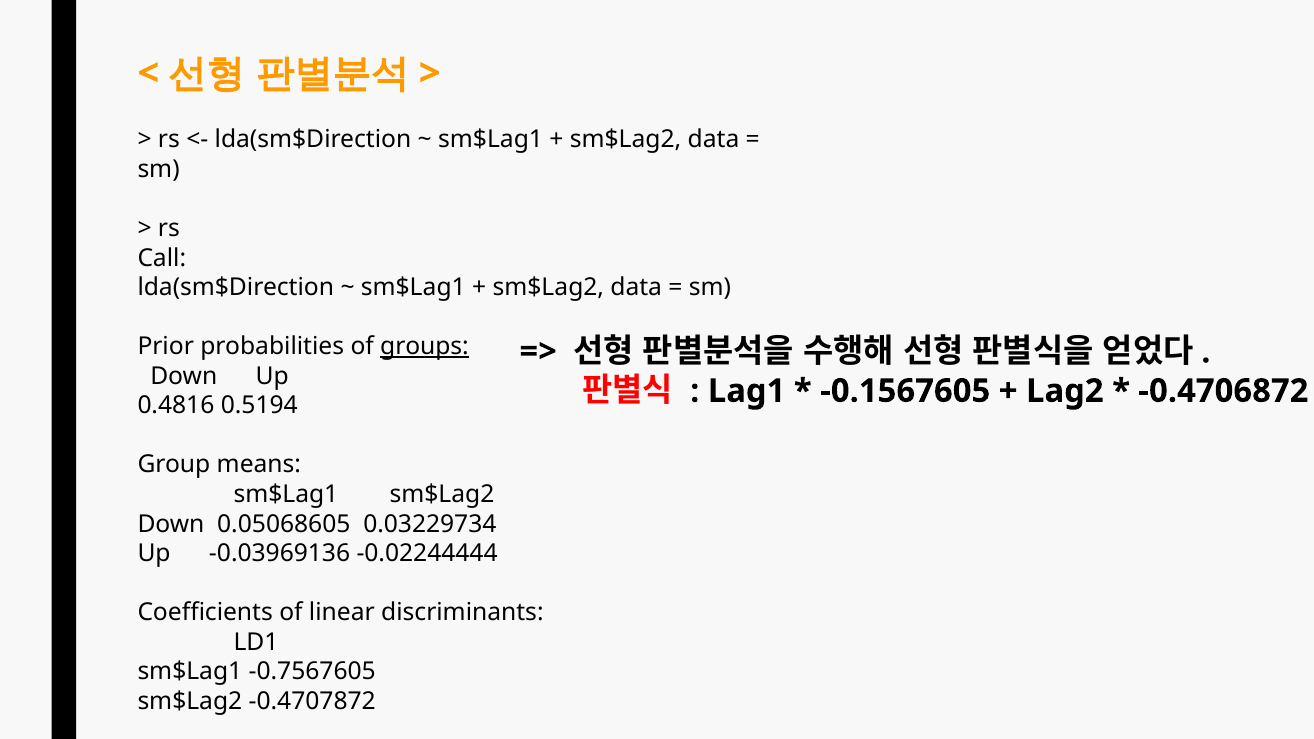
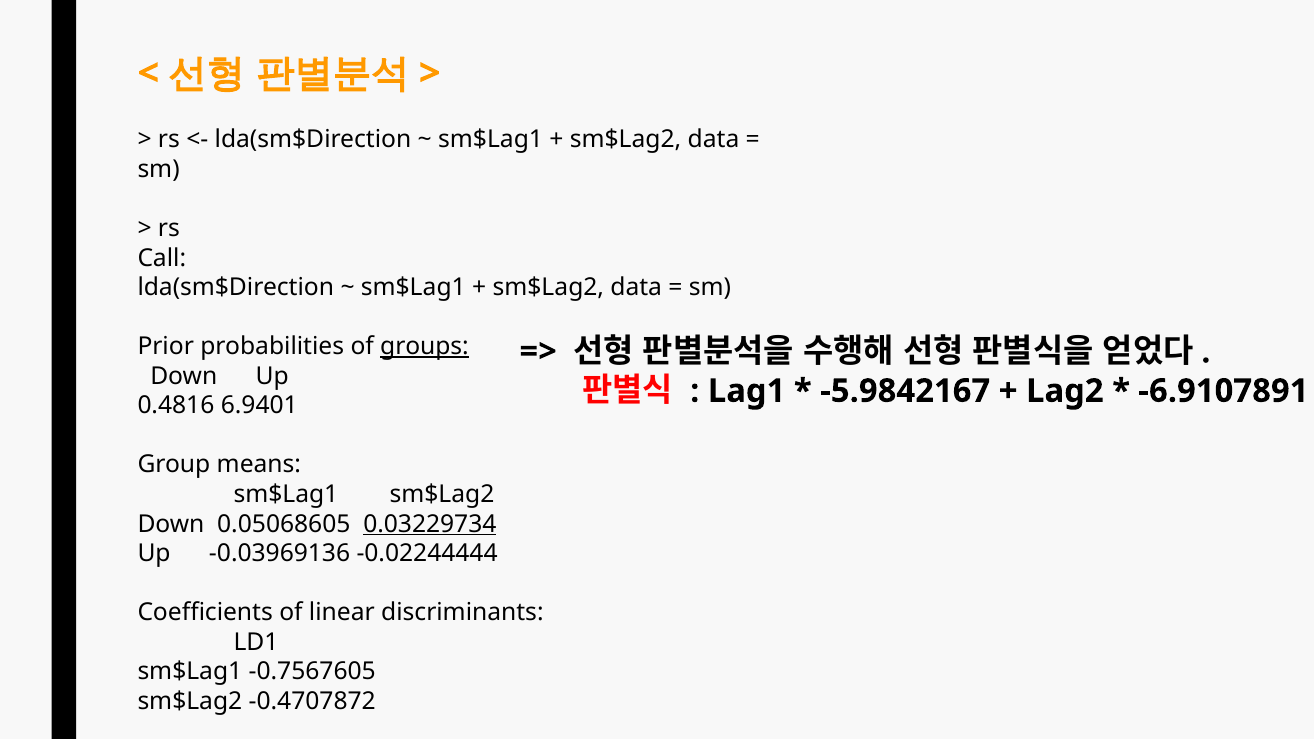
-0.1567605: -0.1567605 -> -5.9842167
-0.4706872: -0.4706872 -> -6.9107891
0.5194: 0.5194 -> 6.9401
0.03229734 underline: none -> present
